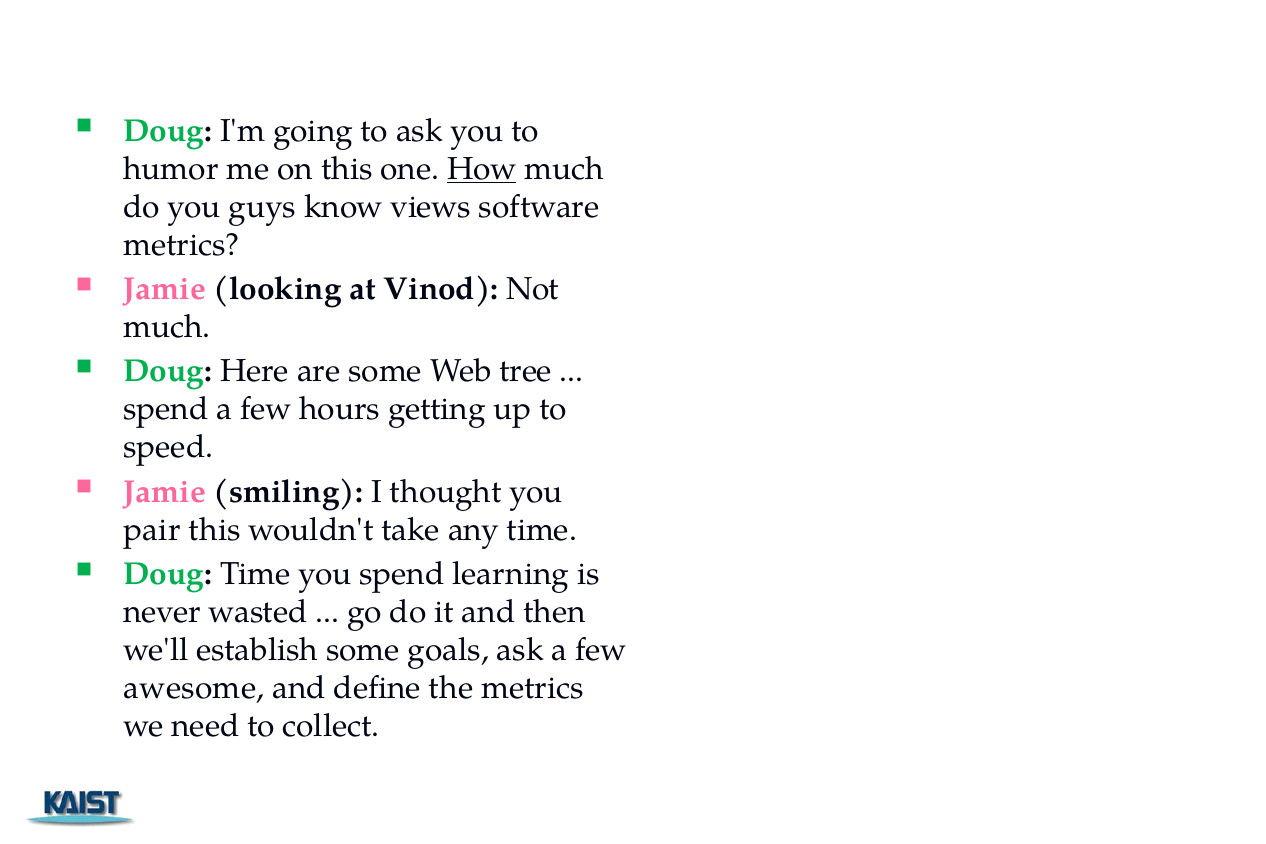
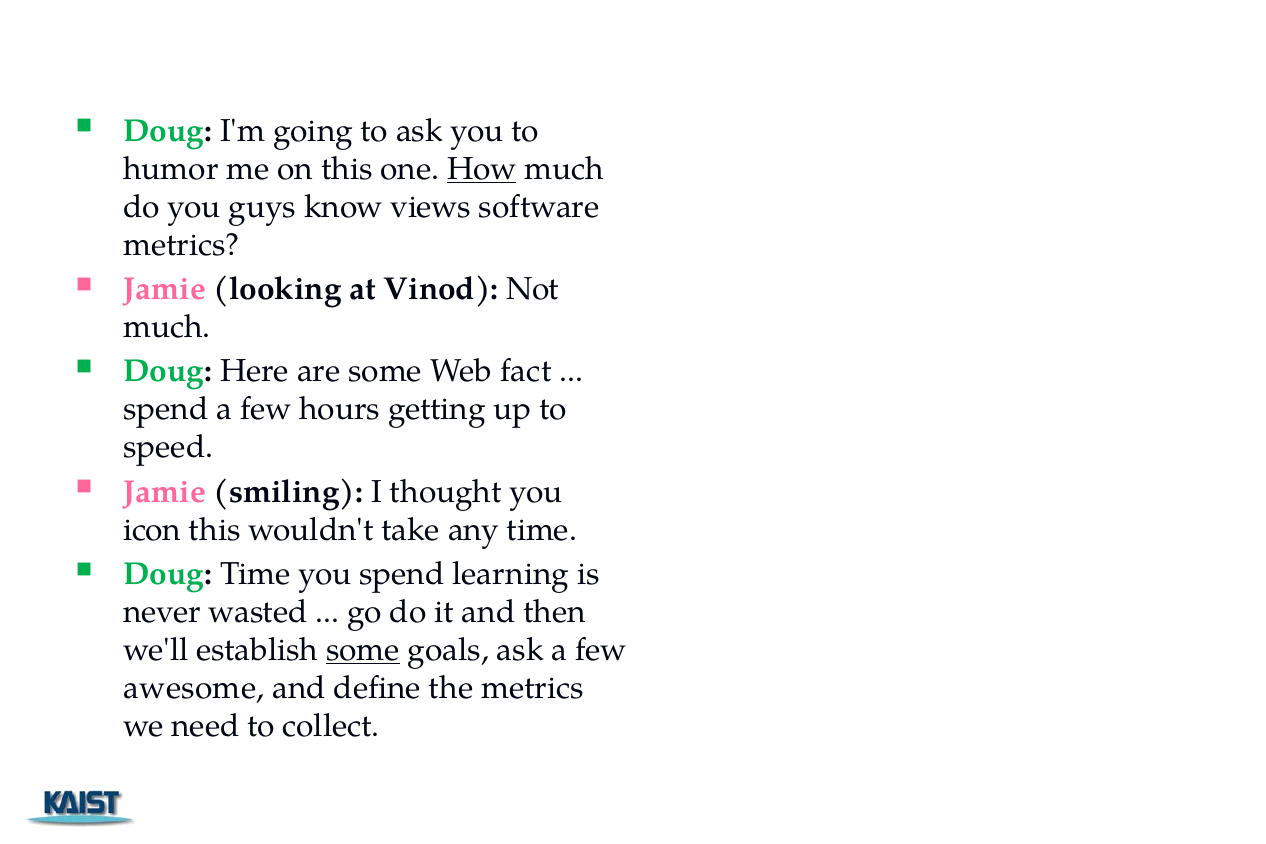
tree: tree -> fact
pair: pair -> icon
some at (363, 650) underline: none -> present
